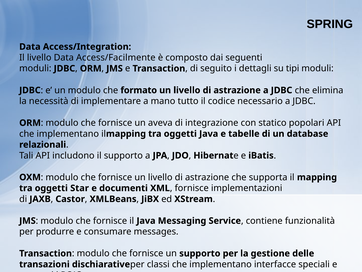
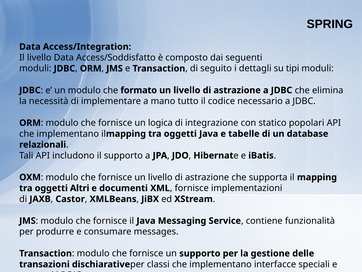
Access/Facilmente: Access/Facilmente -> Access/Soddisfatto
aveva: aveva -> logica
Star: Star -> Altri
